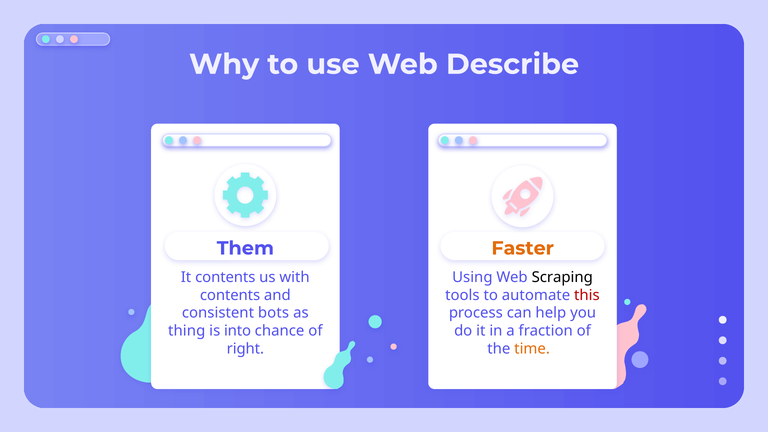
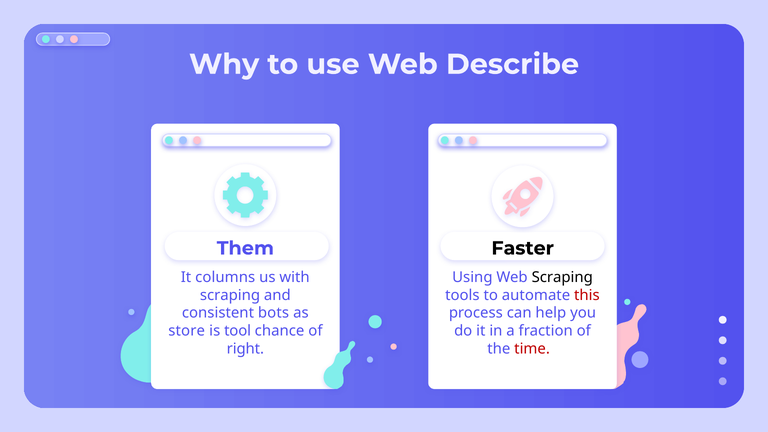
Faster colour: orange -> black
It contents: contents -> columns
contents at (230, 295): contents -> scraping
thing: thing -> store
into: into -> tool
time colour: orange -> red
